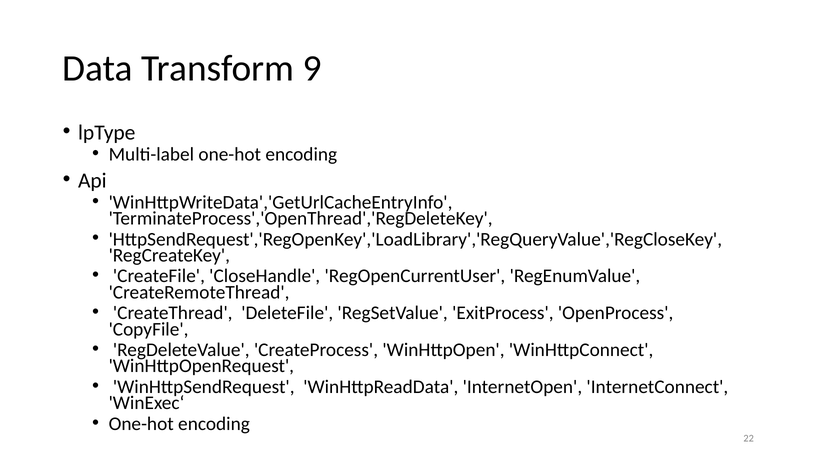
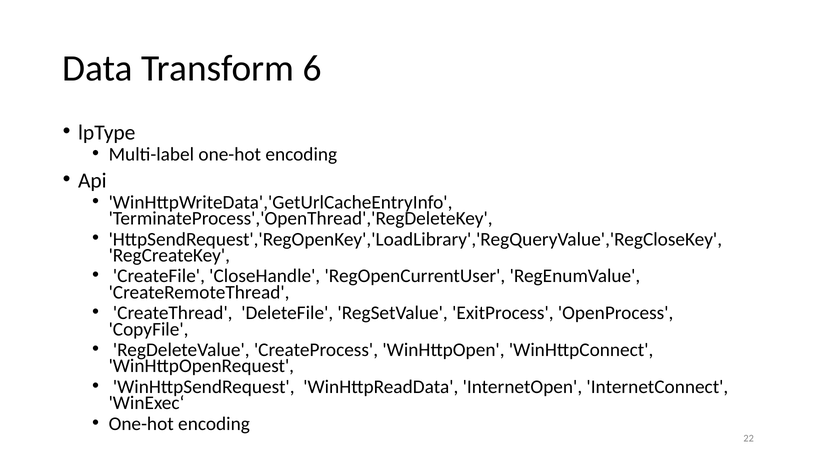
9: 9 -> 6
